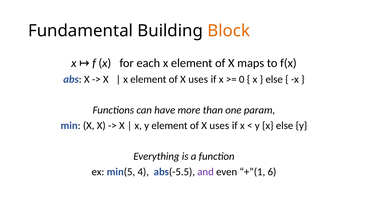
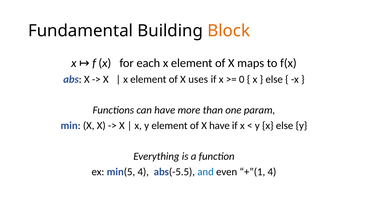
uses at (219, 126): uses -> have
and colour: purple -> blue
+”(1 6: 6 -> 4
